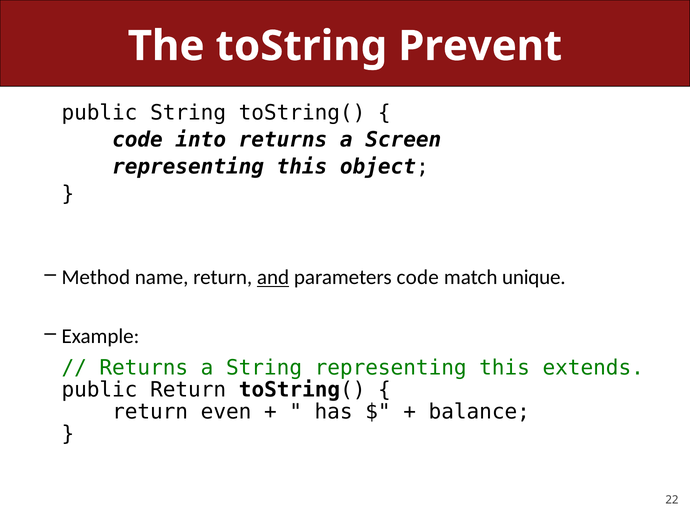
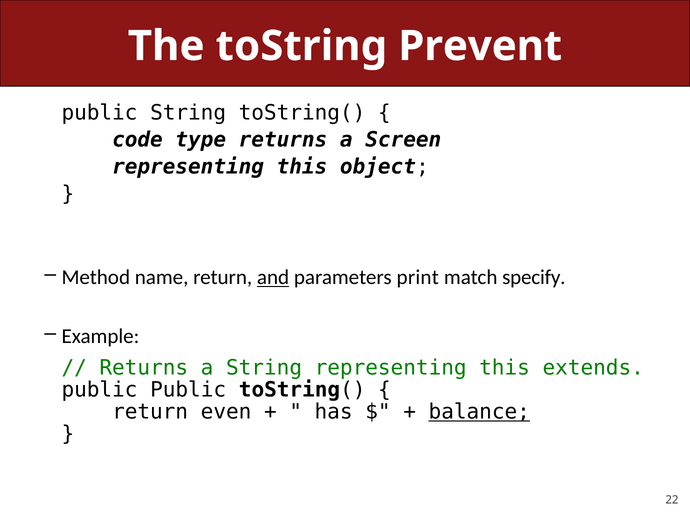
into: into -> type
parameters code: code -> print
unique: unique -> specify
public Return: Return -> Public
balance underline: none -> present
